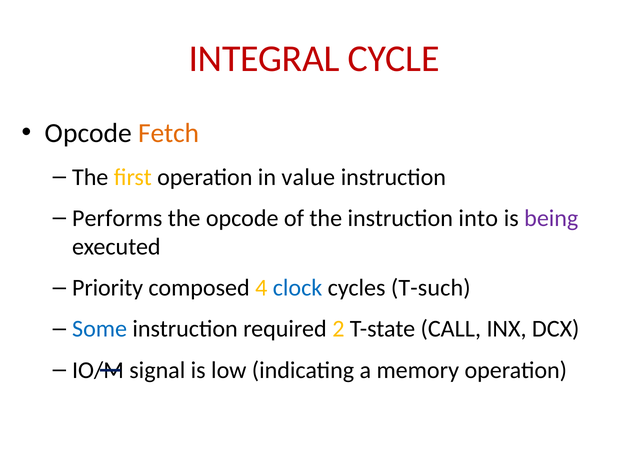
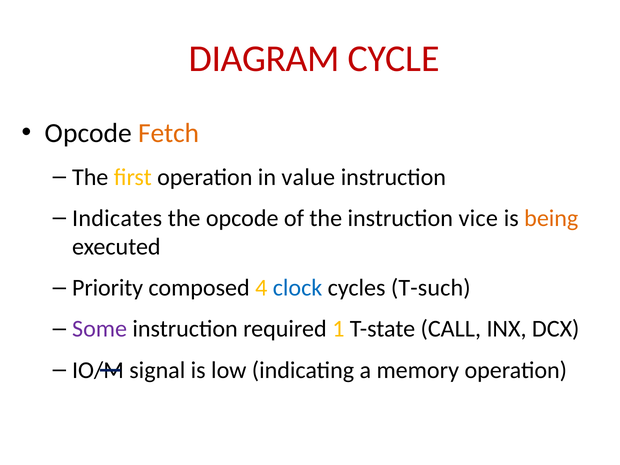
INTEGRAL: INTEGRAL -> DIAGRAM
Performs: Performs -> Indicates
into: into -> vice
being colour: purple -> orange
Some colour: blue -> purple
2: 2 -> 1
